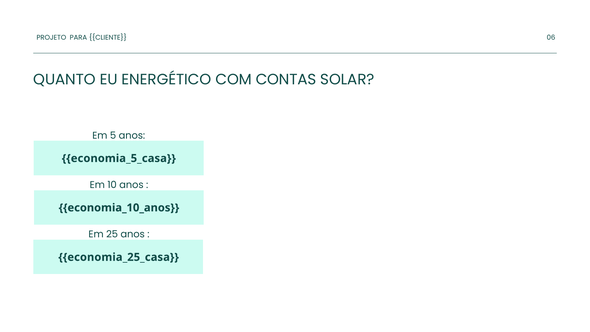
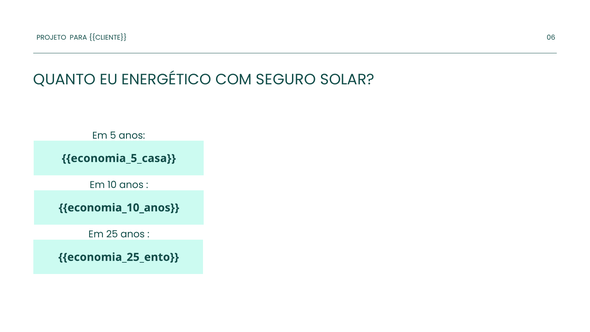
CONTAS: CONTAS -> SEGURO
economia_25_casa: economia_25_casa -> economia_25_ento
